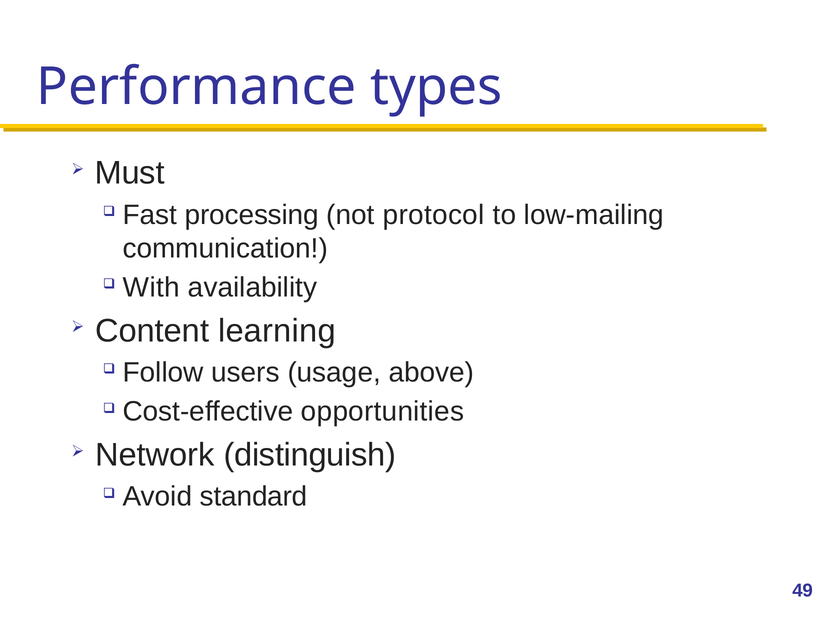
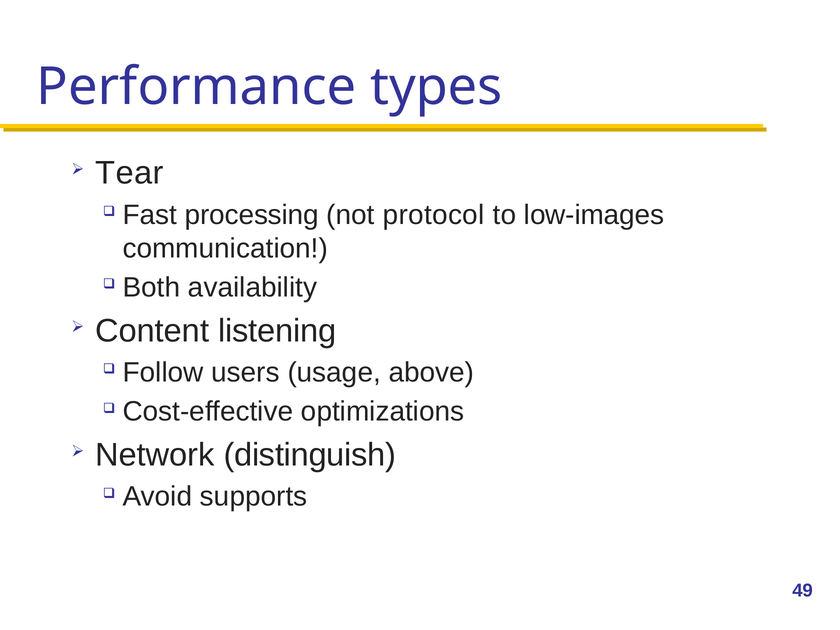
Must: Must -> Tear
low-mailing: low-mailing -> low-images
With: With -> Both
learning: learning -> listening
opportunities: opportunities -> optimizations
standard: standard -> supports
